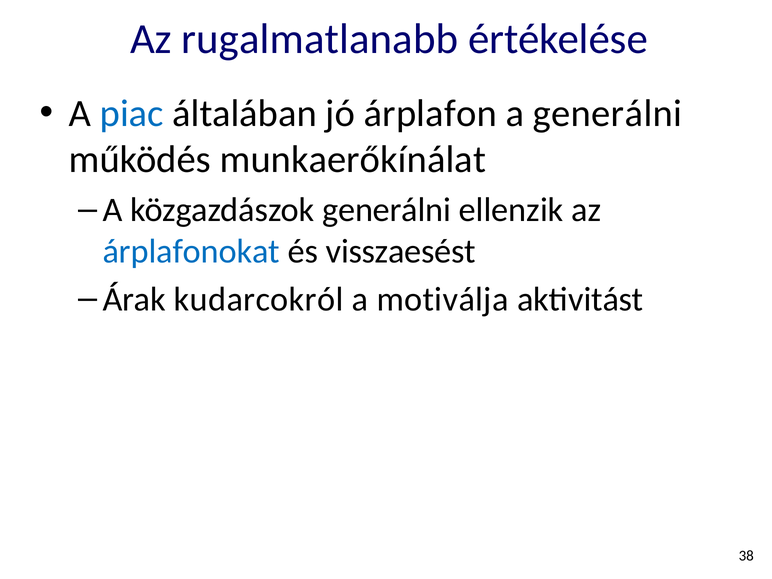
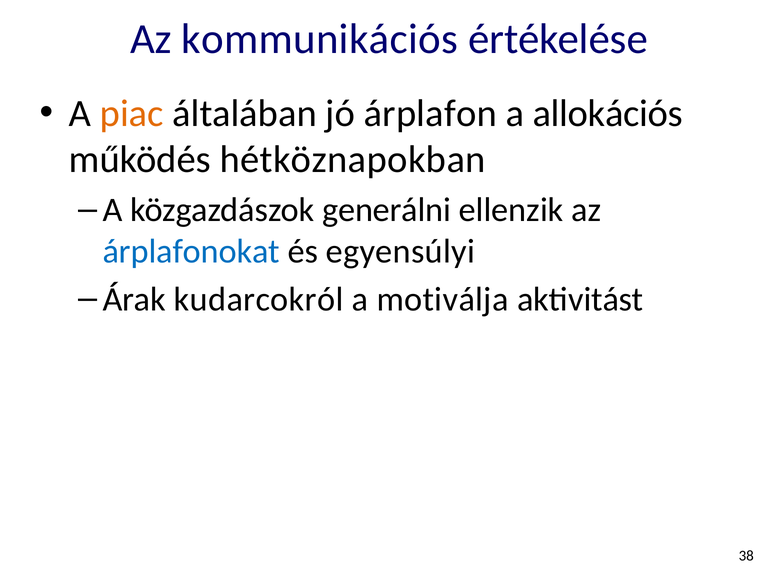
rugalmatlanabb: rugalmatlanabb -> kommunikációs
piac colour: blue -> orange
a generálni: generálni -> allokációs
munkaerőkínálat: munkaerőkínálat -> hétköznapokban
visszaesést: visszaesést -> egyensúlyi
